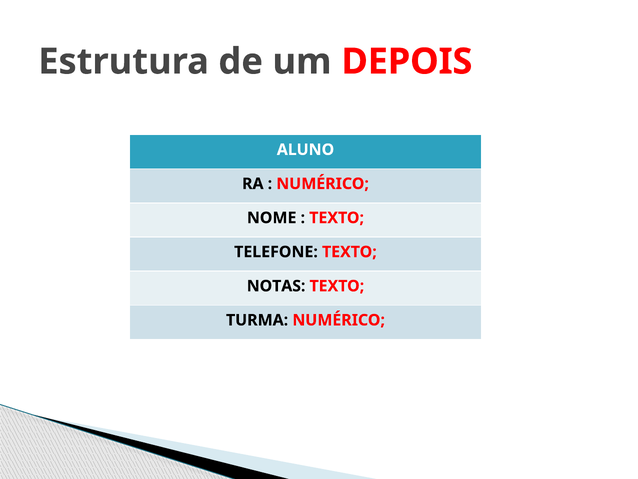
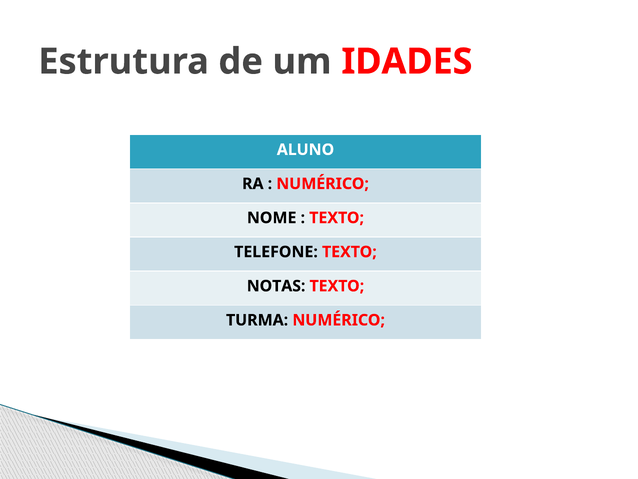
DEPOIS: DEPOIS -> IDADES
